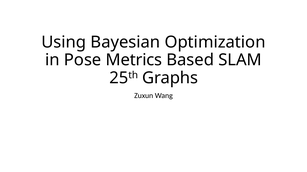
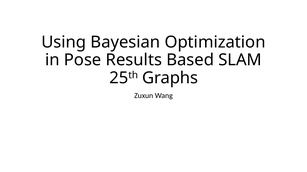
Metrics: Metrics -> Results
